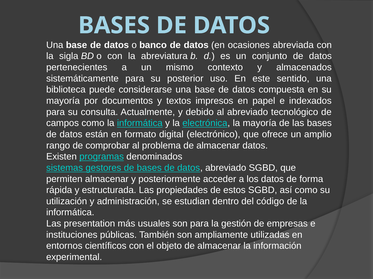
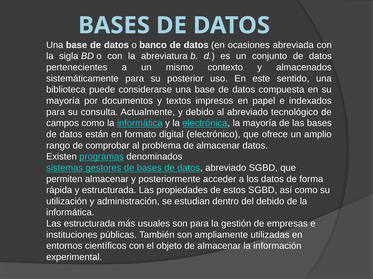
del código: código -> debido
Las presentation: presentation -> estructurada
